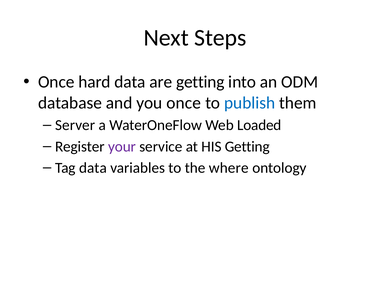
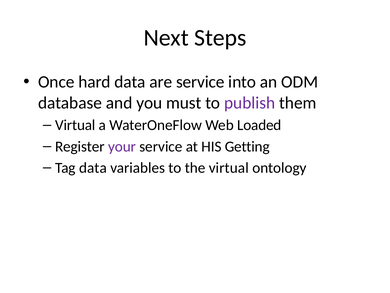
are getting: getting -> service
you once: once -> must
publish colour: blue -> purple
Server at (75, 125): Server -> Virtual
the where: where -> virtual
